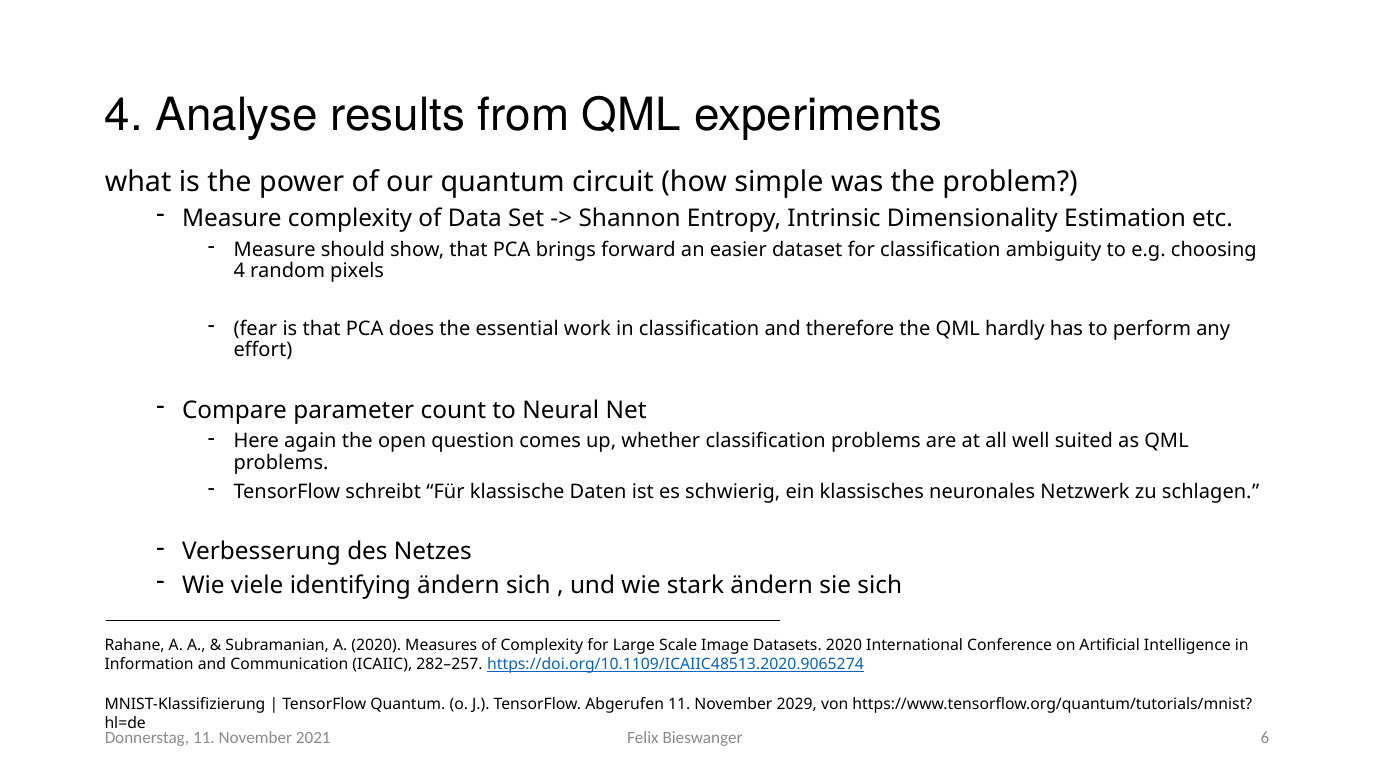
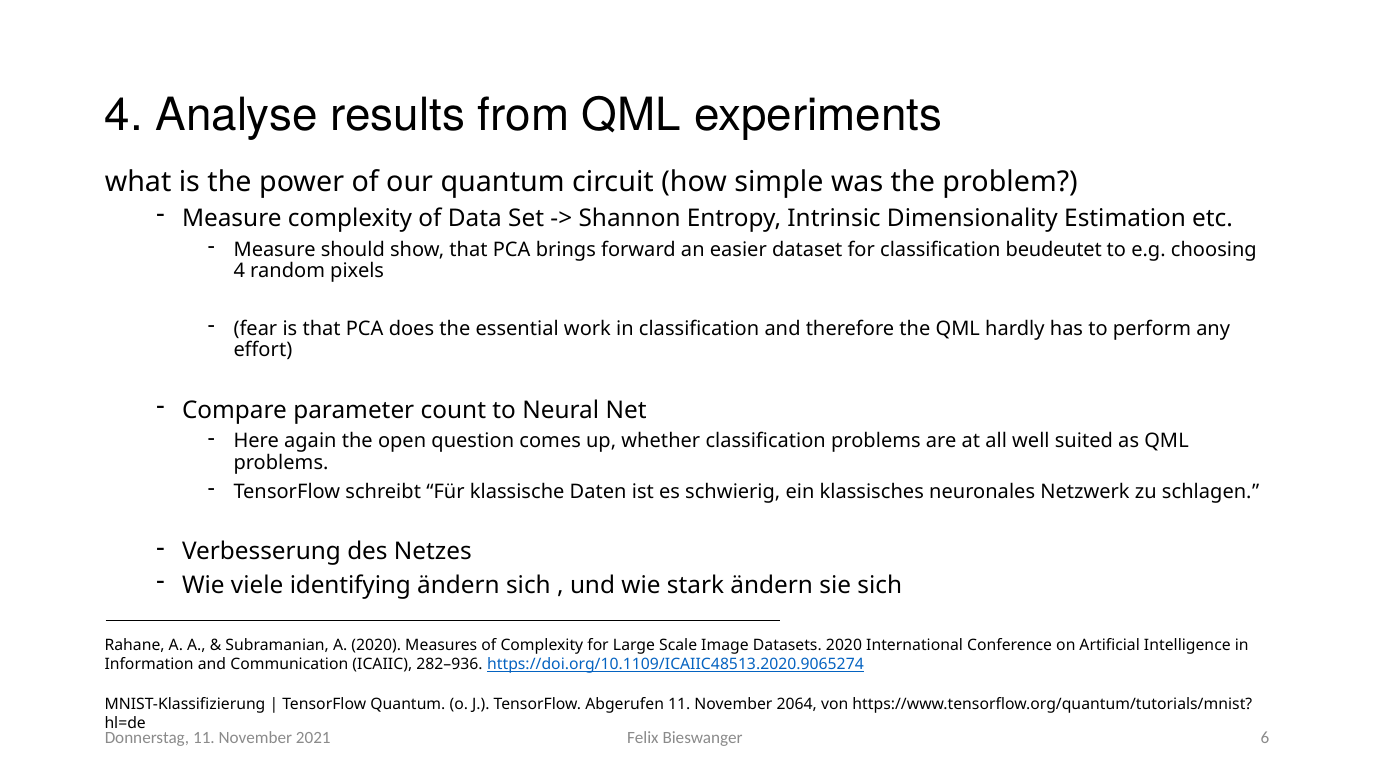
ambiguity: ambiguity -> beudeutet
282–257: 282–257 -> 282–936
2029: 2029 -> 2064
